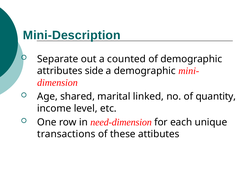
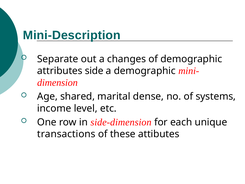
counted: counted -> changes
linked: linked -> dense
quantity: quantity -> systems
need-dimension: need-dimension -> side-dimension
